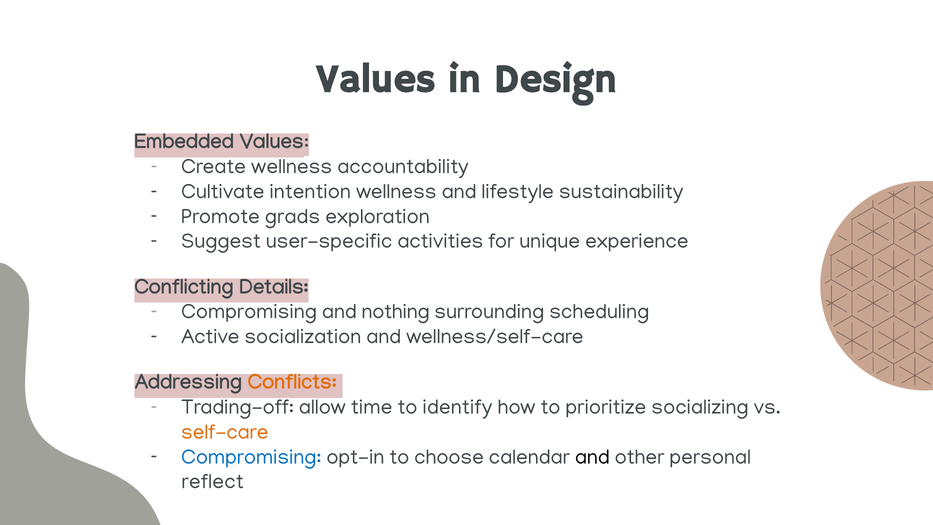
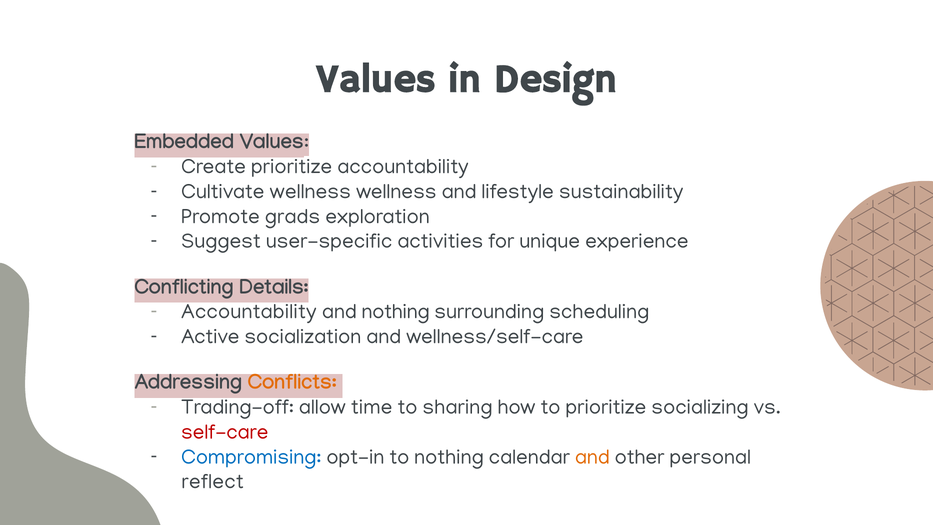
Create wellness: wellness -> prioritize
Cultivate intention: intention -> wellness
Compromising at (249, 312): Compromising -> Accountability
identify: identify -> sharing
self-care colour: orange -> red
to choose: choose -> nothing
and at (592, 457) colour: black -> orange
